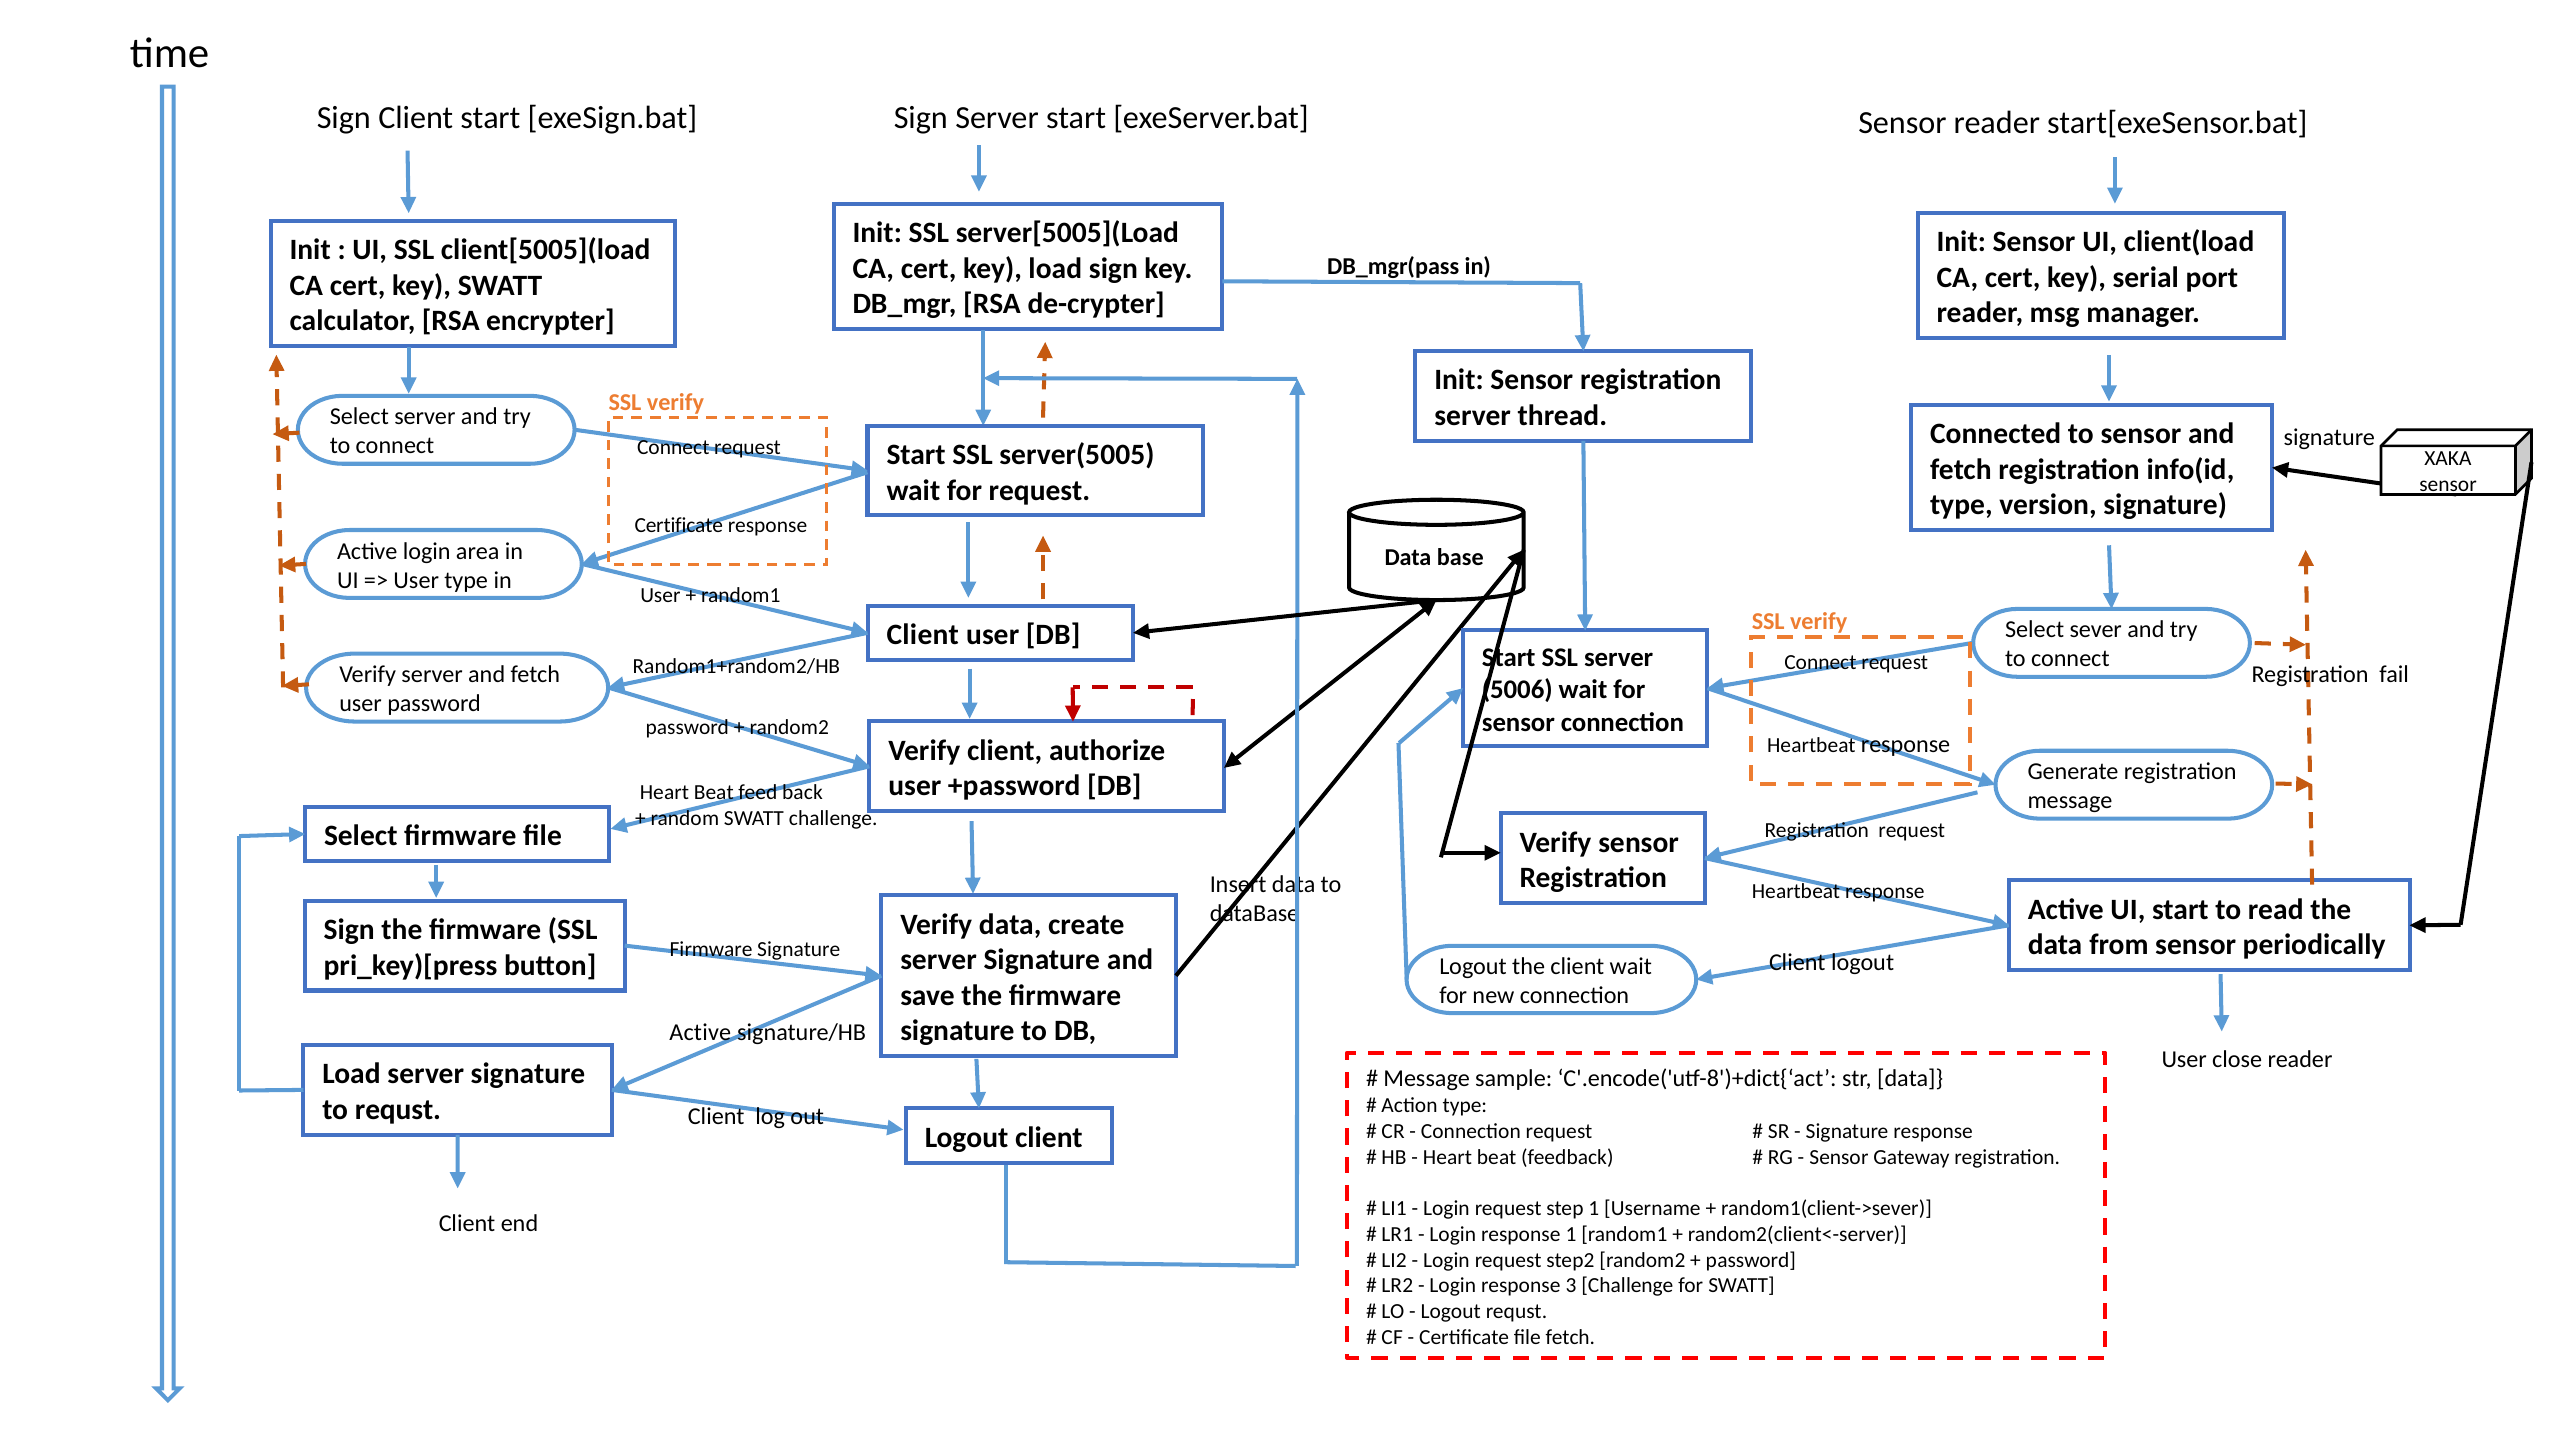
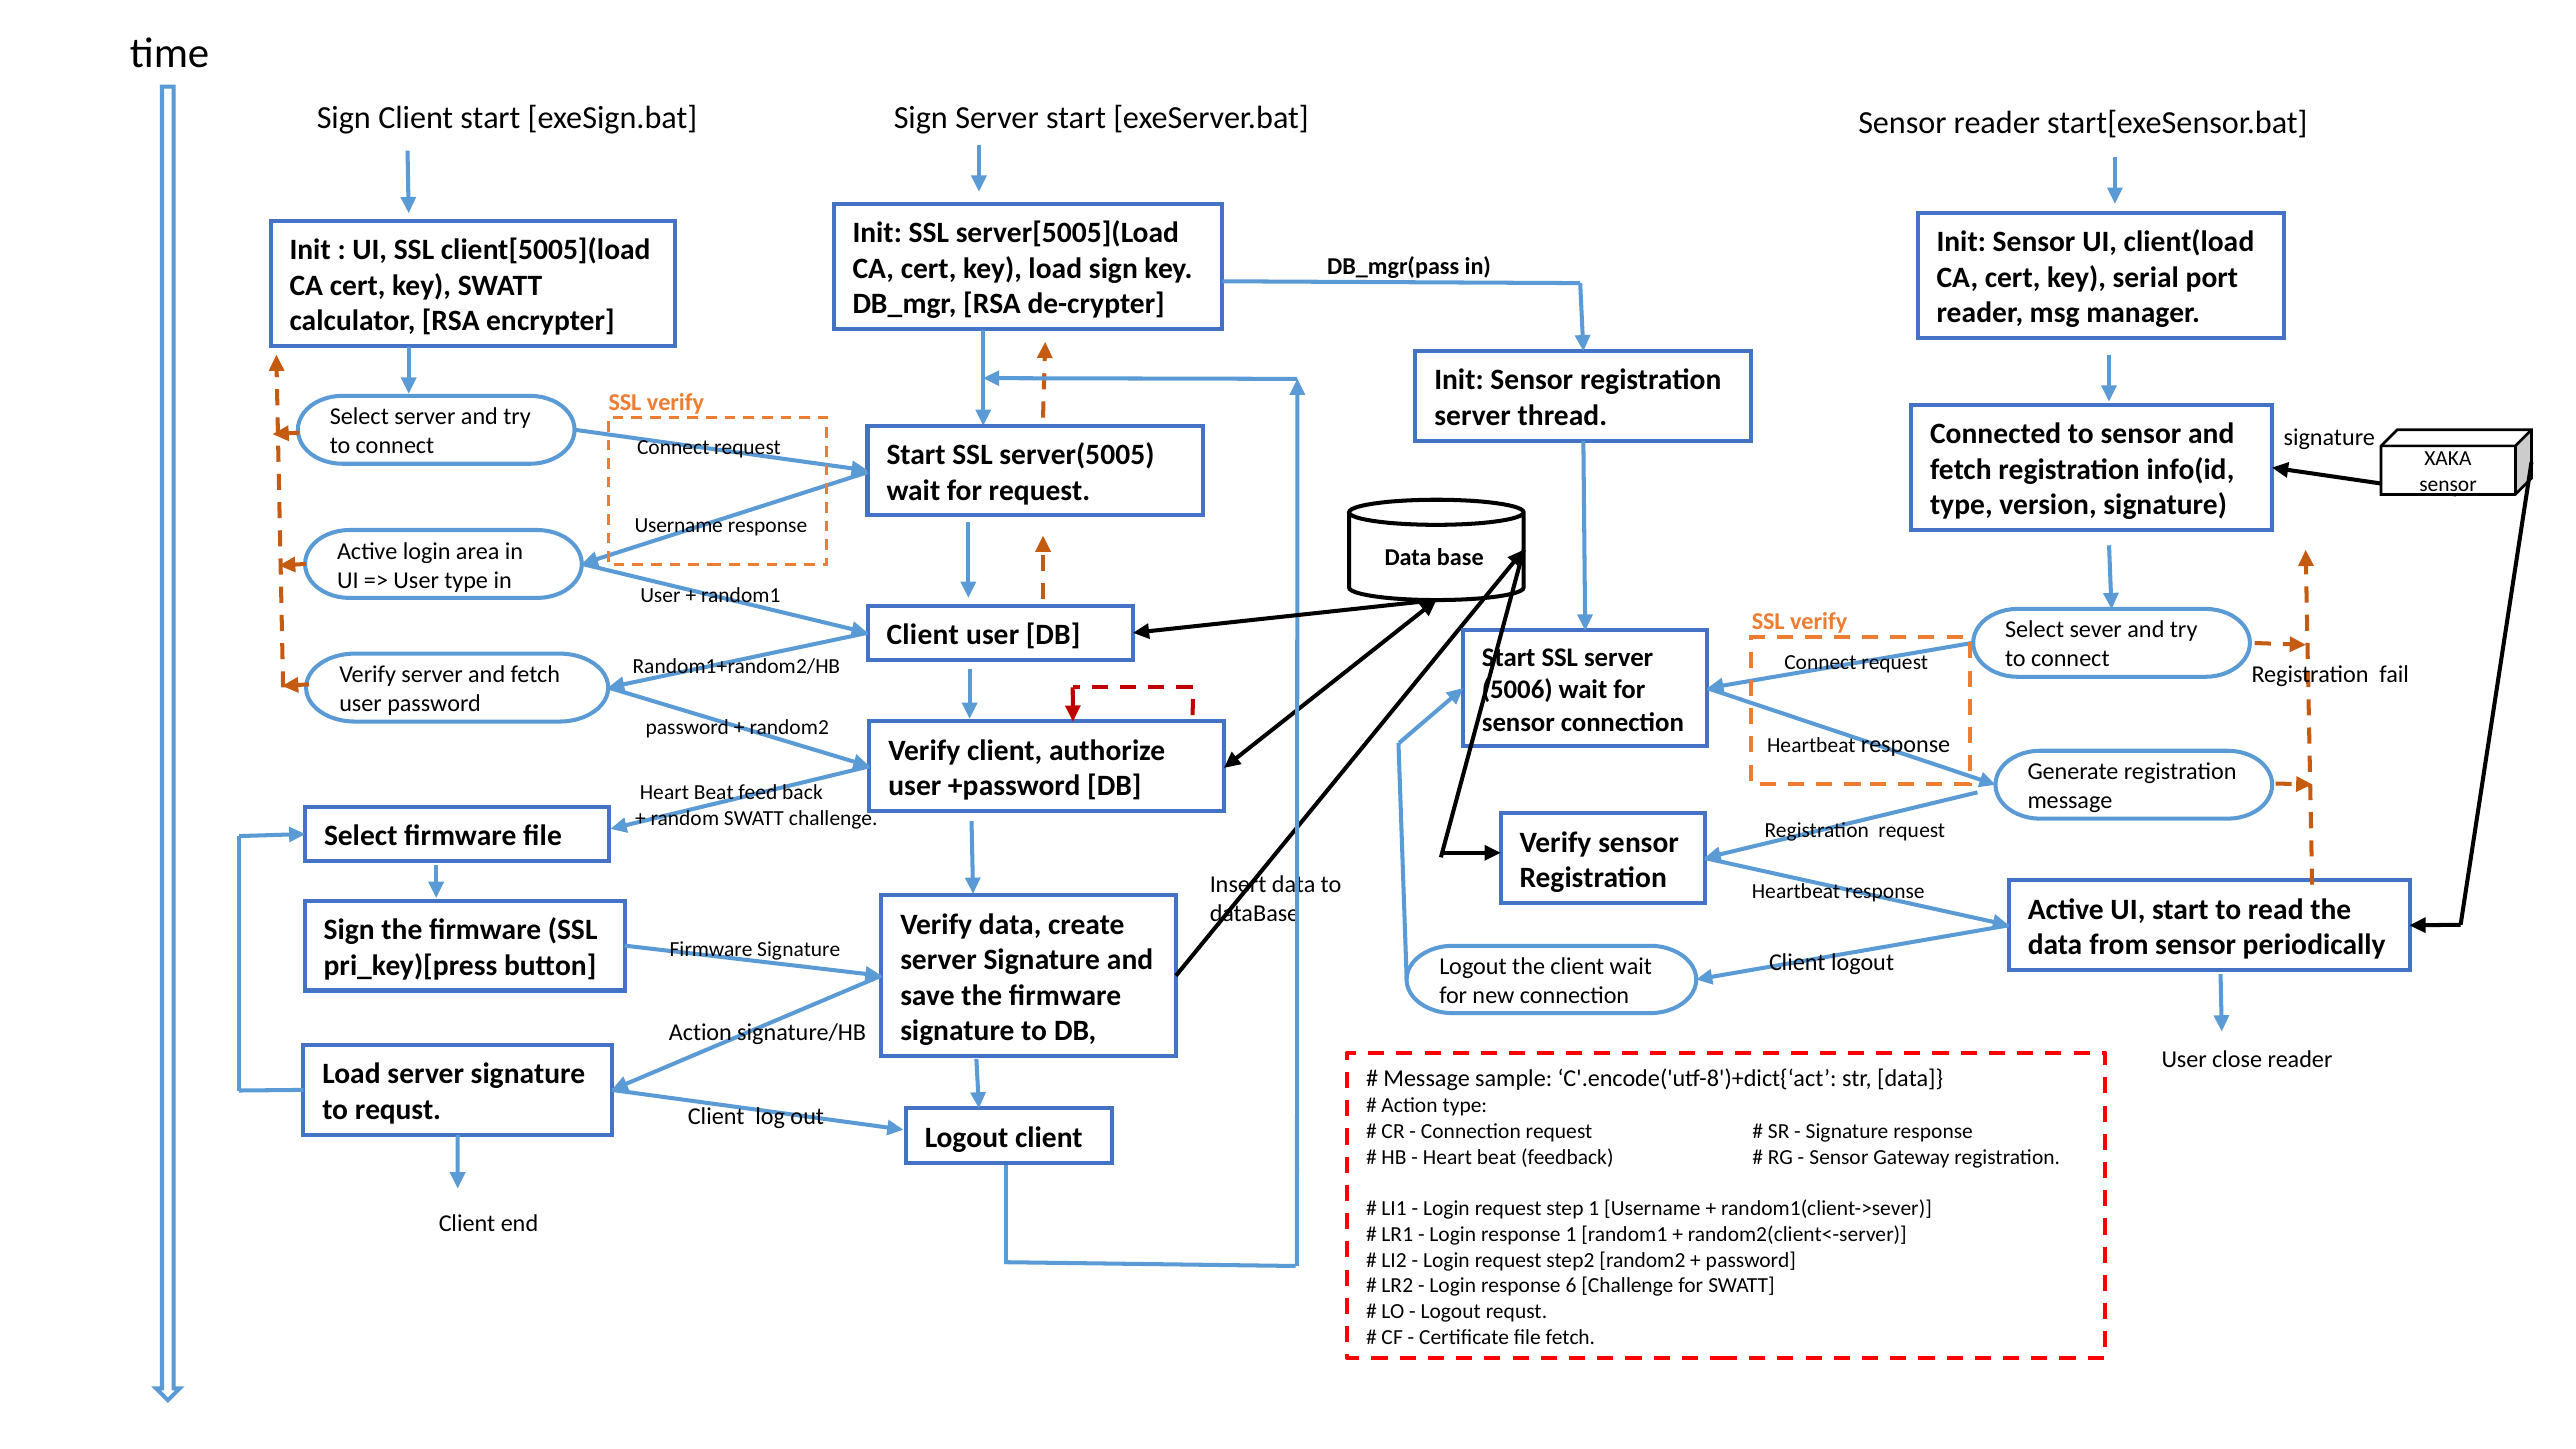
Certificate at (679, 525): Certificate -> Username
Active at (700, 1033): Active -> Action
3: 3 -> 6
